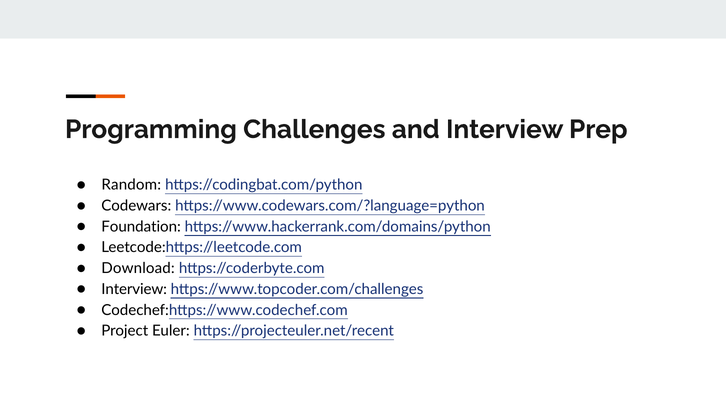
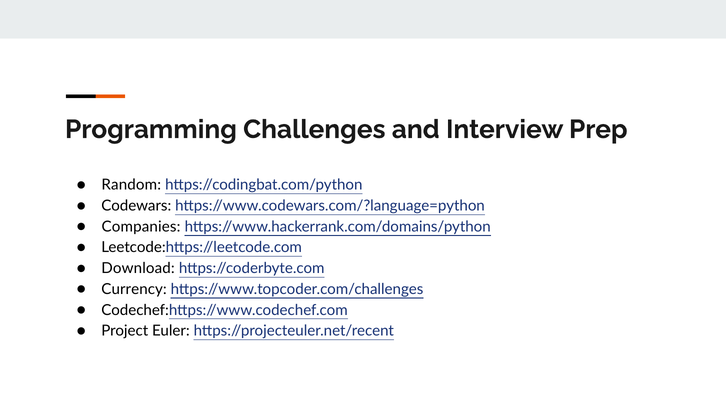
Foundation: Foundation -> Companies
Interview at (134, 289): Interview -> Currency
